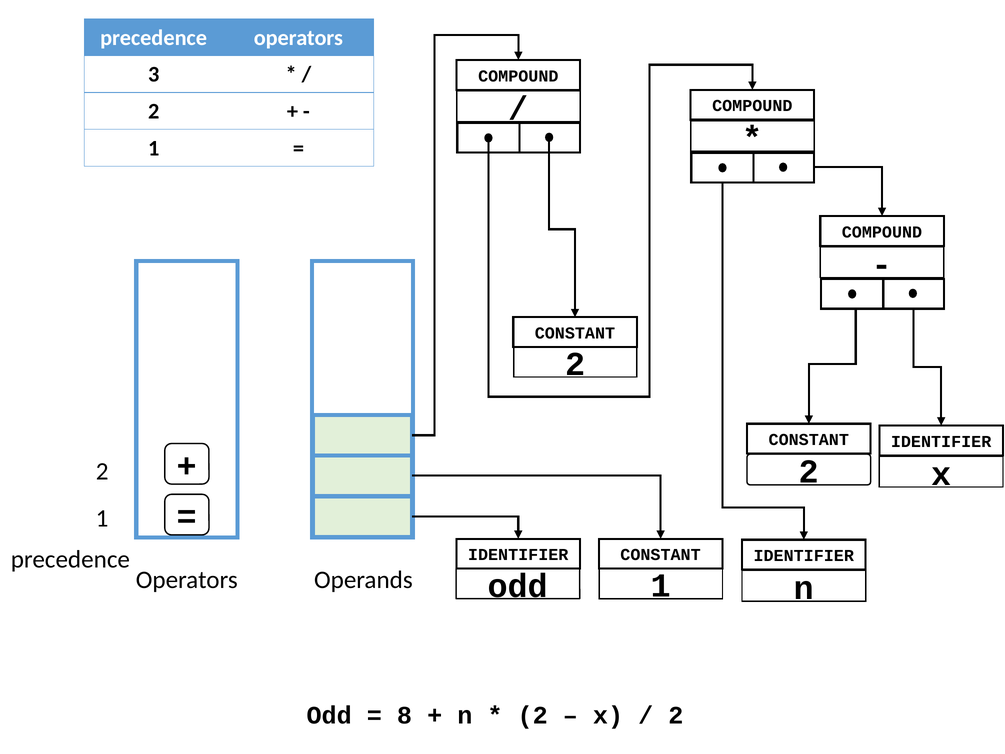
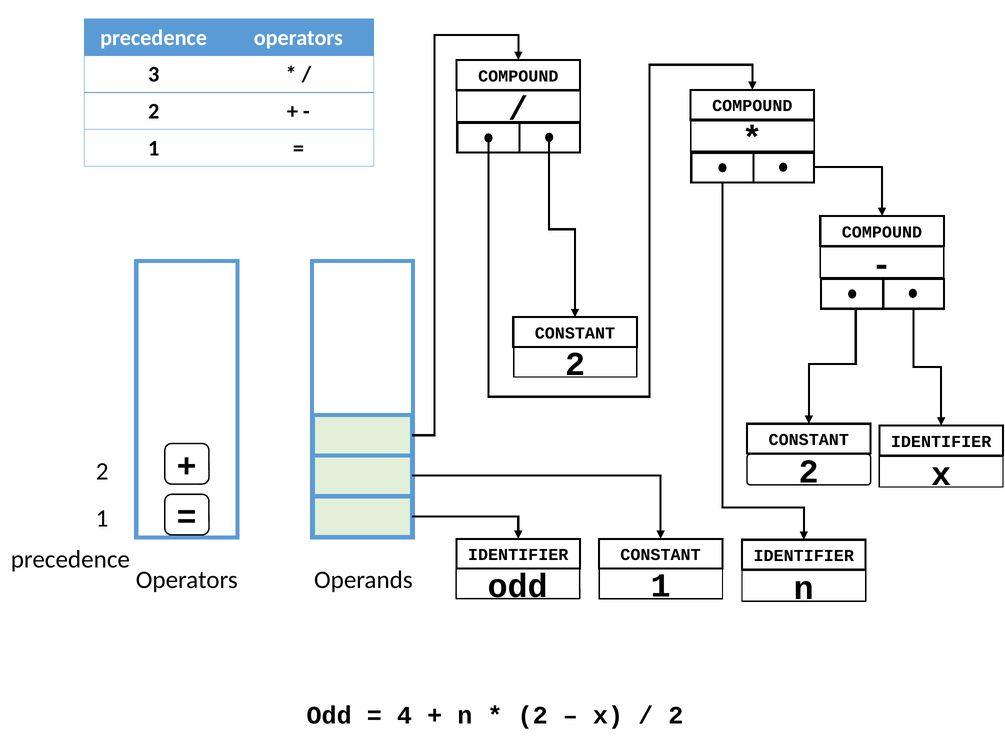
8: 8 -> 4
